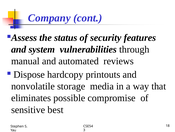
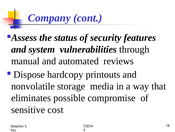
best: best -> cost
